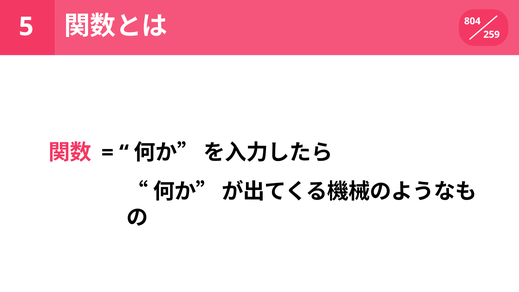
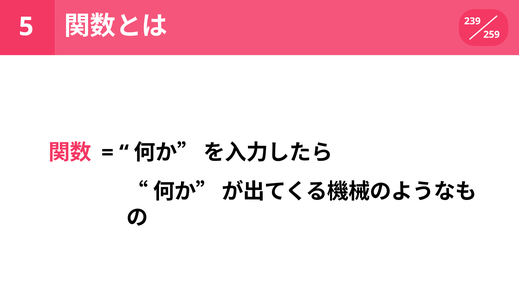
804: 804 -> 239
